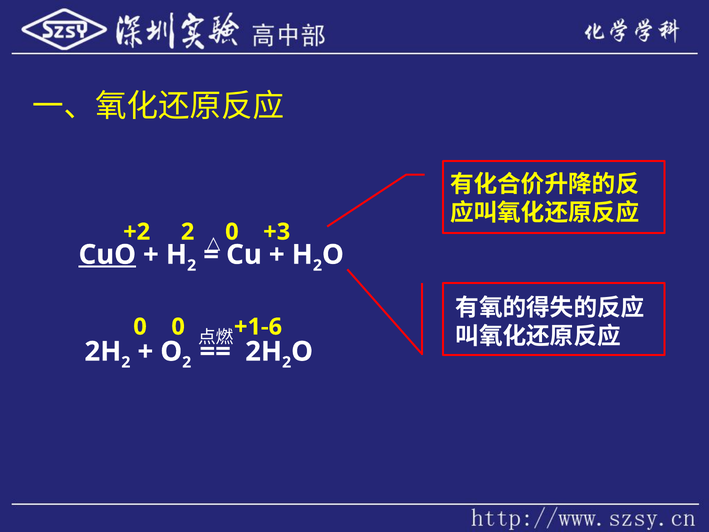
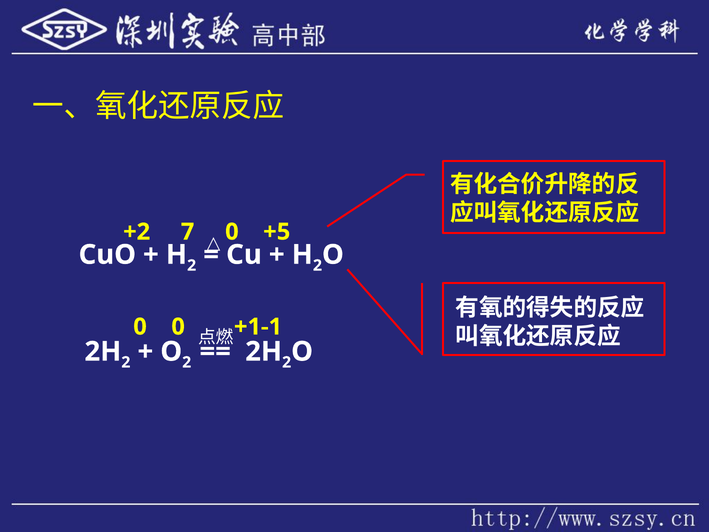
+2 2: 2 -> 7
+3: +3 -> +5
CuO underline: present -> none
+1-6: +1-6 -> +1-1
